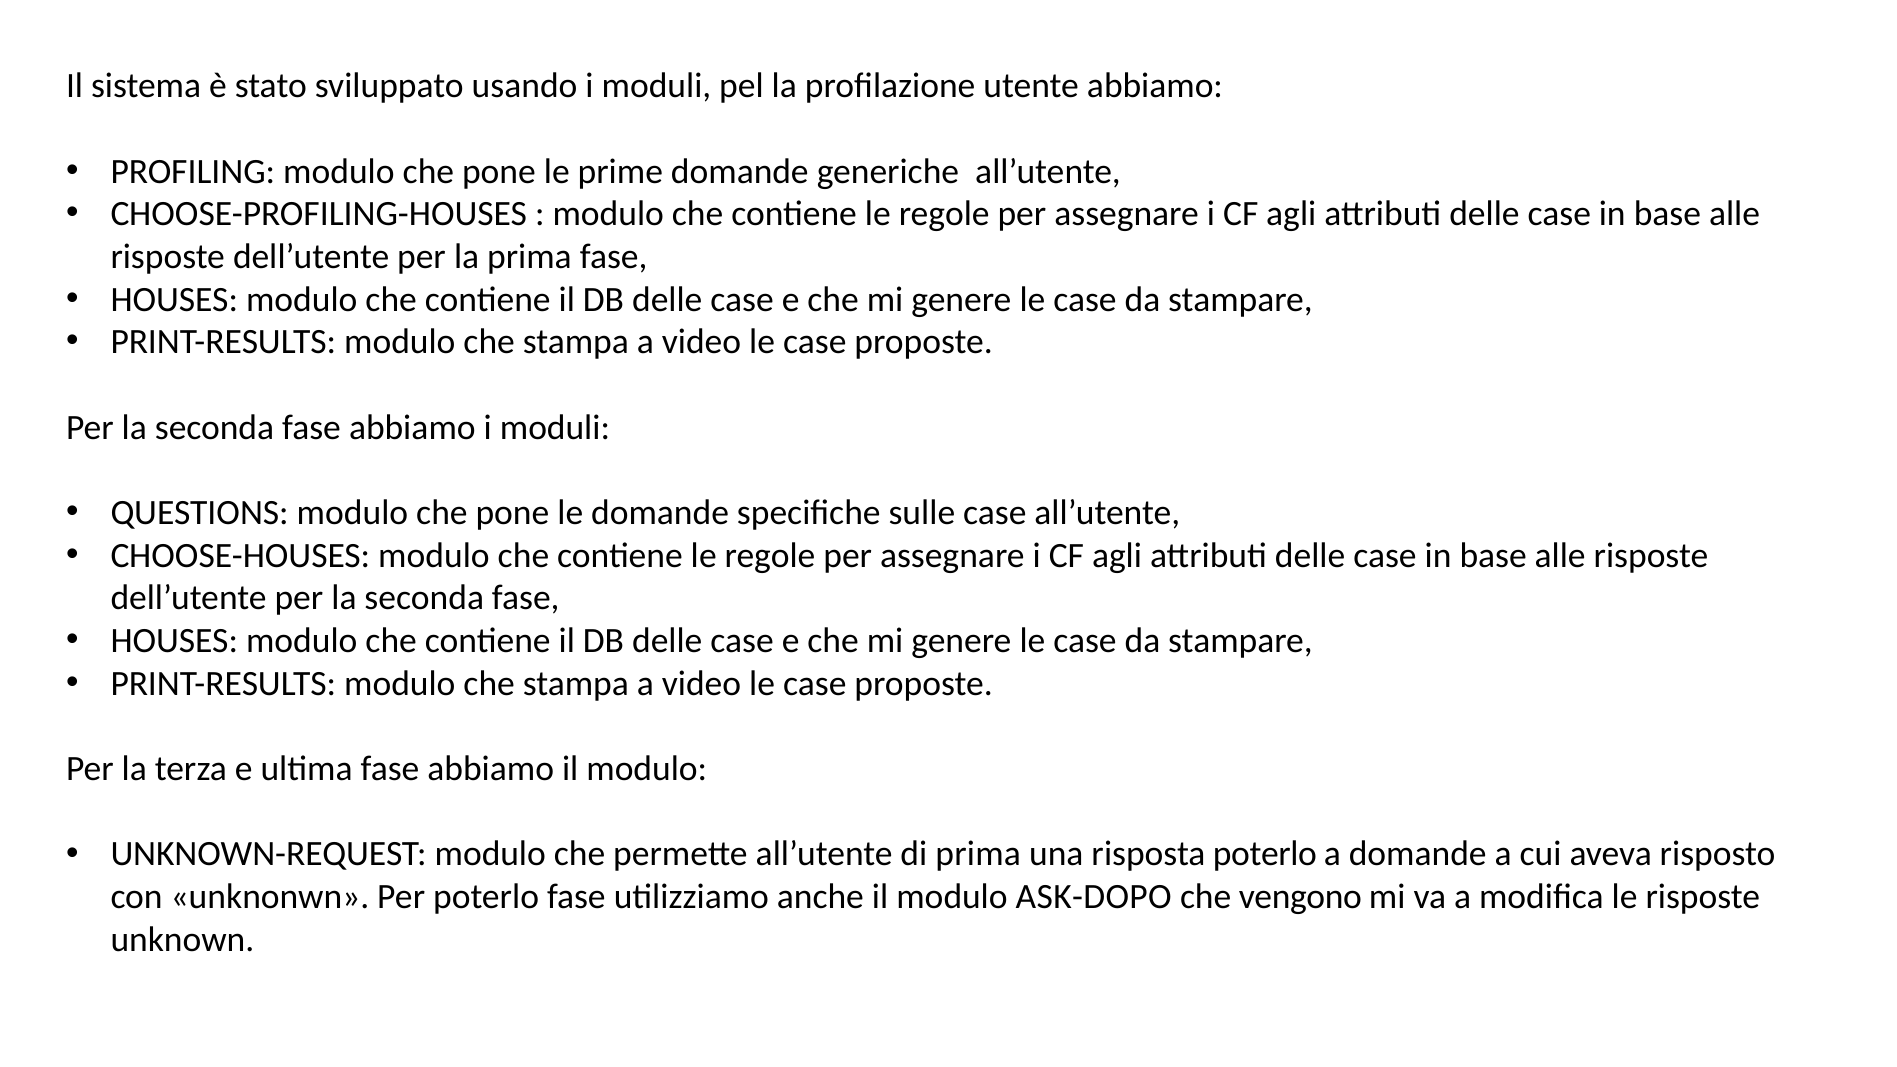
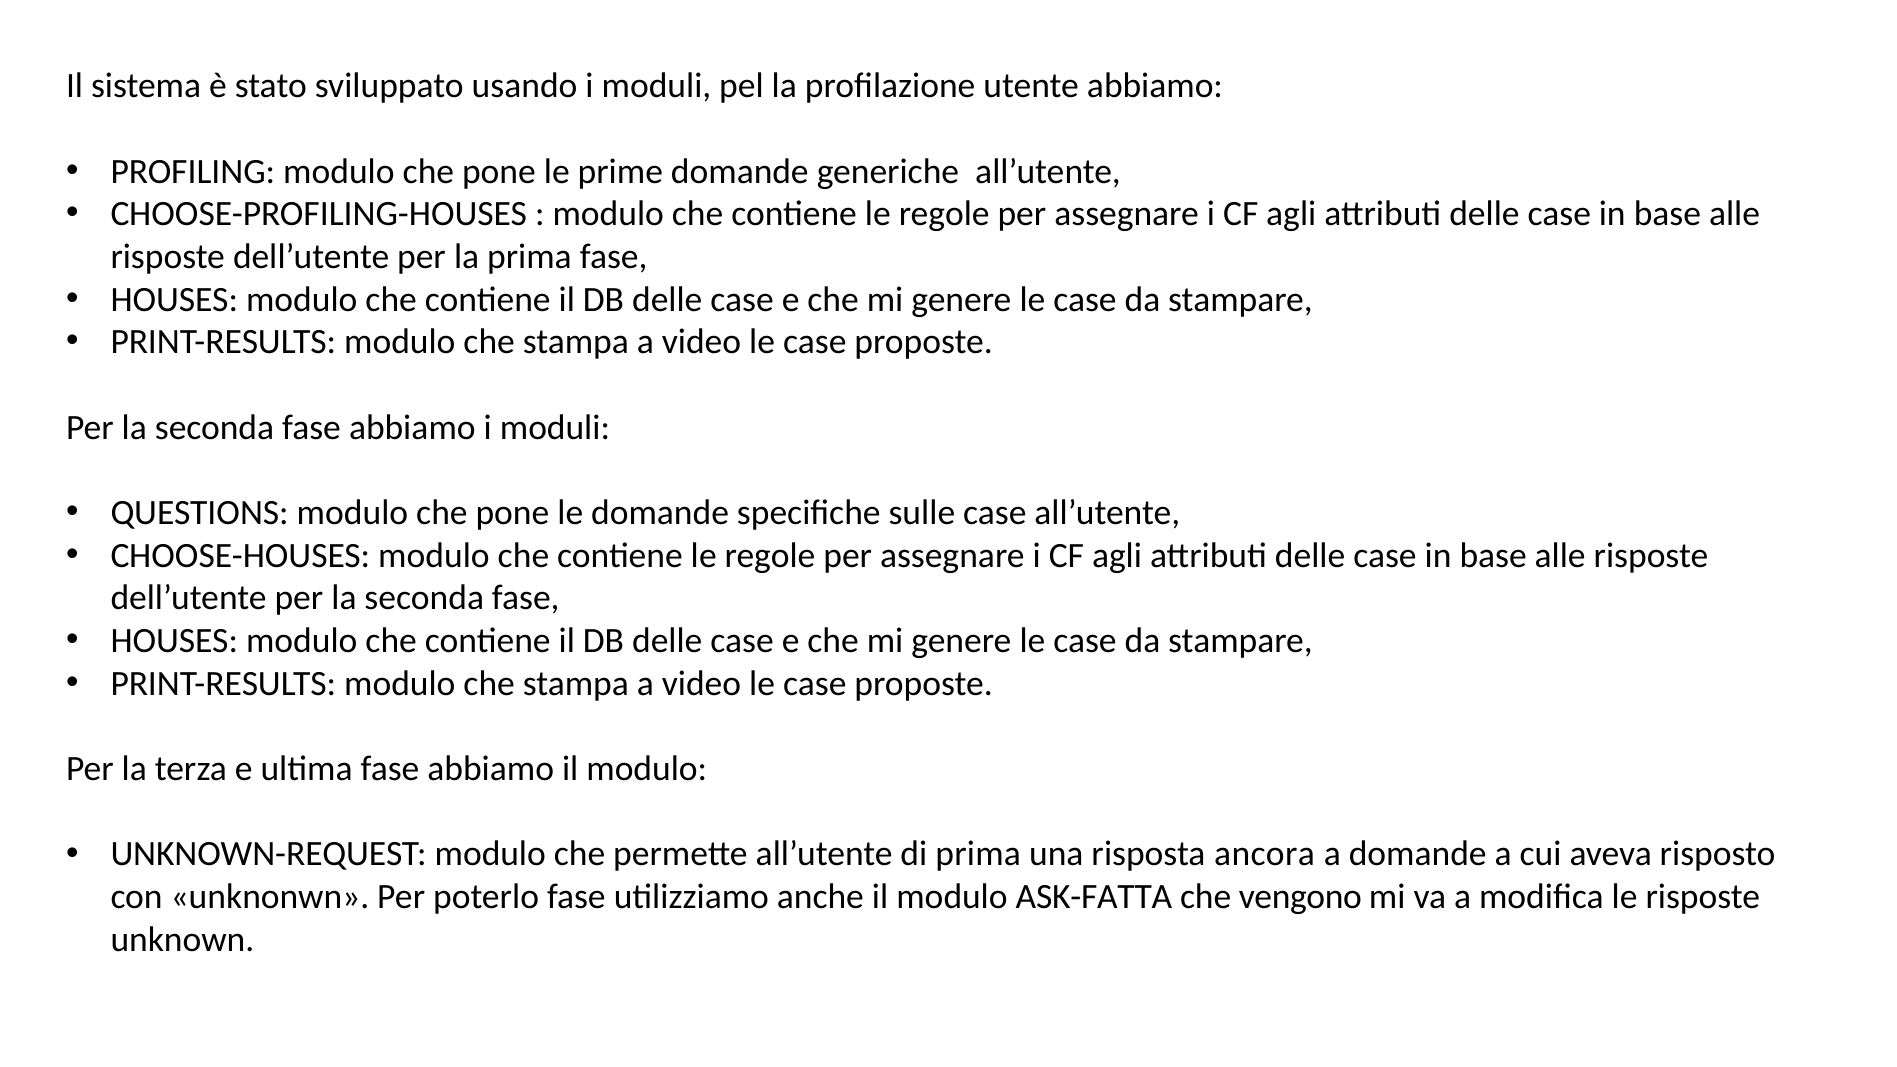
risposta poterlo: poterlo -> ancora
ASK-DOPO: ASK-DOPO -> ASK-FATTA
